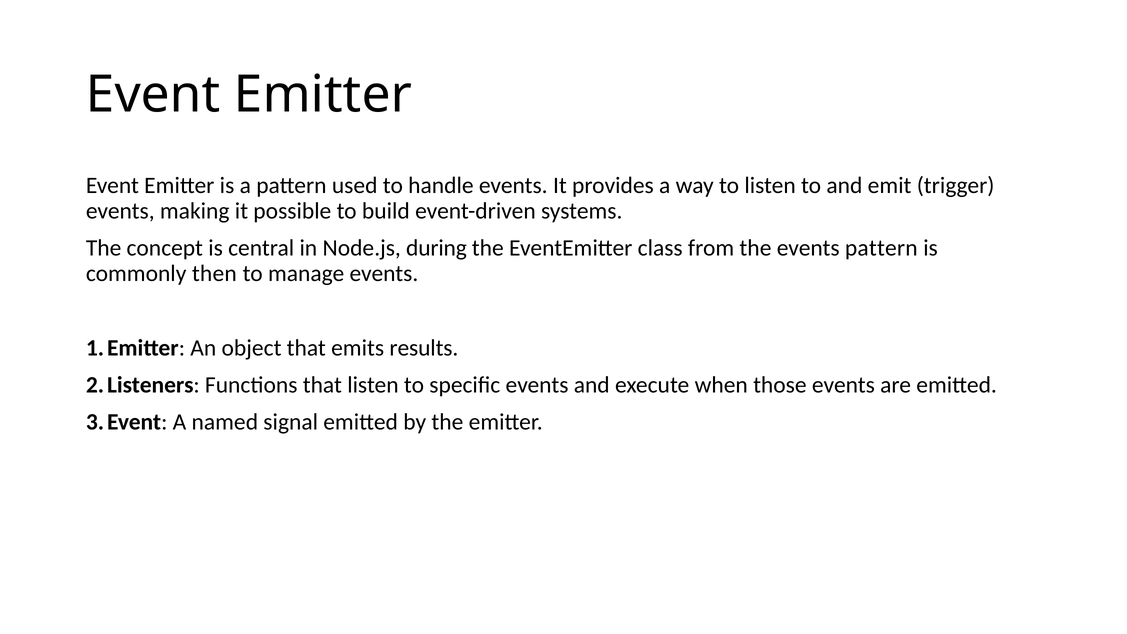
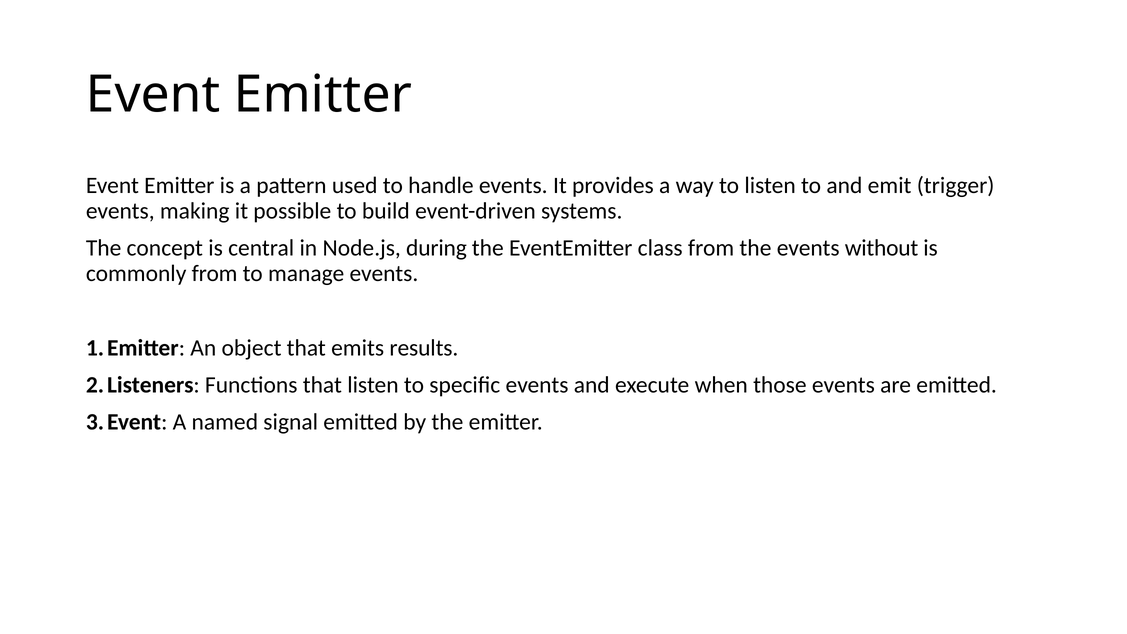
events pattern: pattern -> without
commonly then: then -> from
